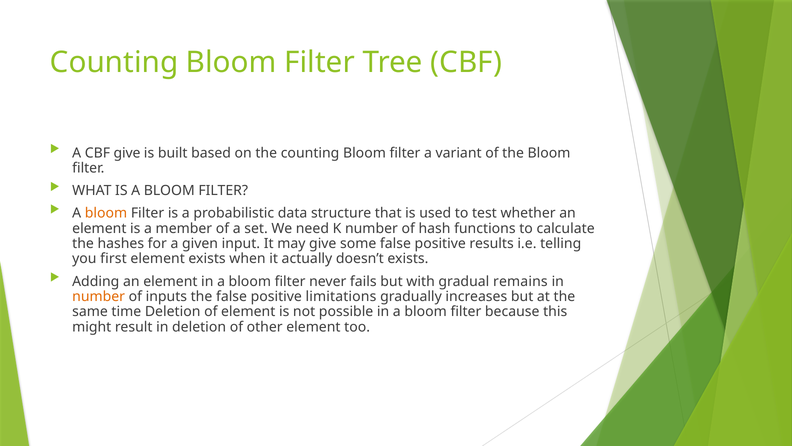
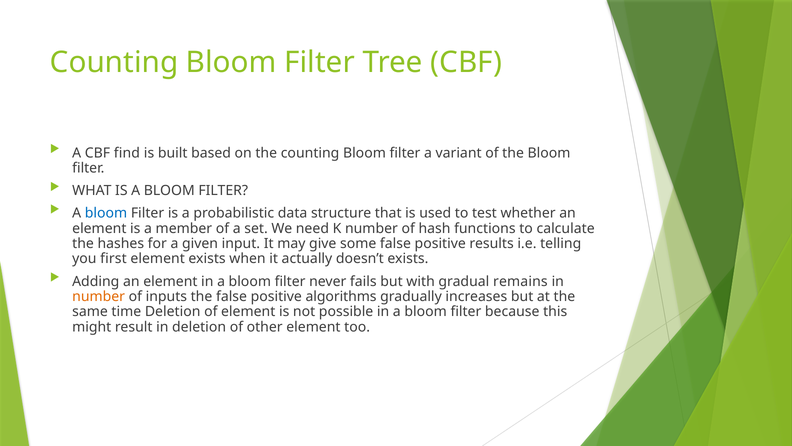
CBF give: give -> find
bloom at (106, 213) colour: orange -> blue
limitations: limitations -> algorithms
